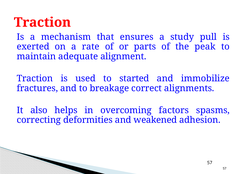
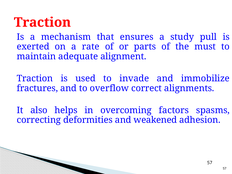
peak: peak -> must
started: started -> invade
breakage: breakage -> overflow
